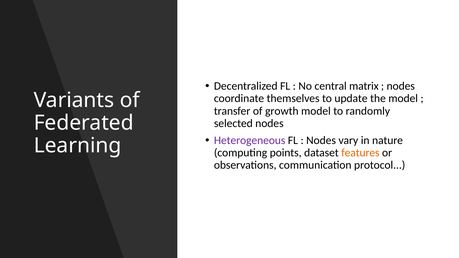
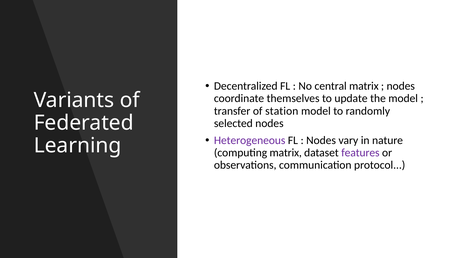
growth: growth -> station
computing points: points -> matrix
features colour: orange -> purple
